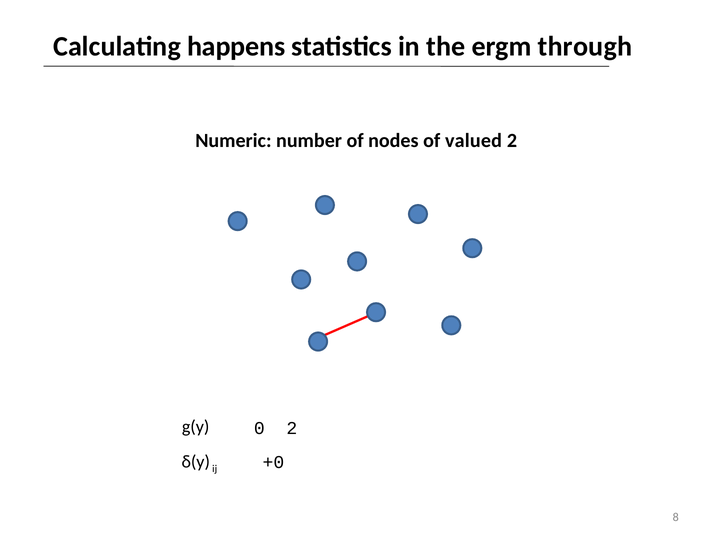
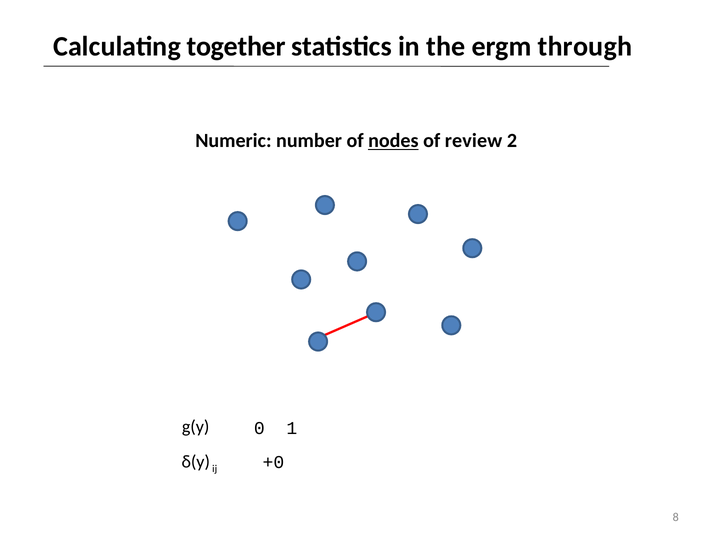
happens: happens -> together
nodes underline: none -> present
valued: valued -> review
0 2: 2 -> 1
